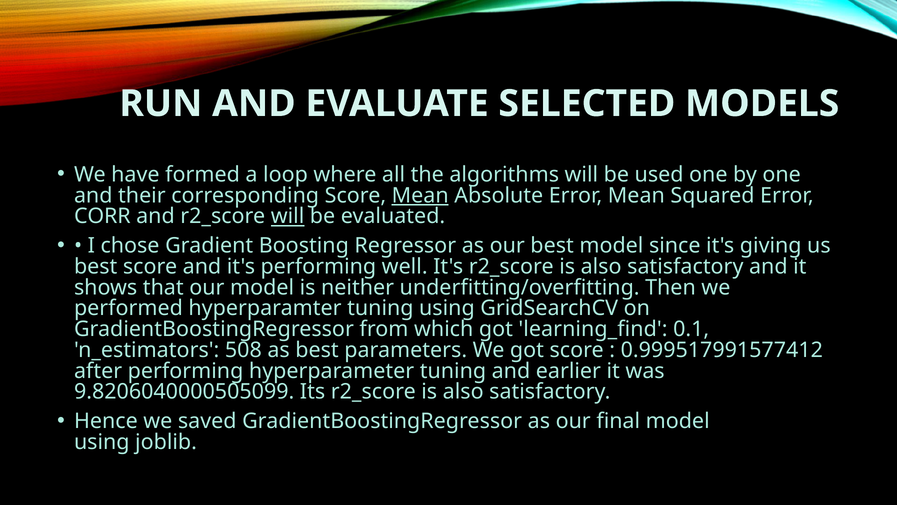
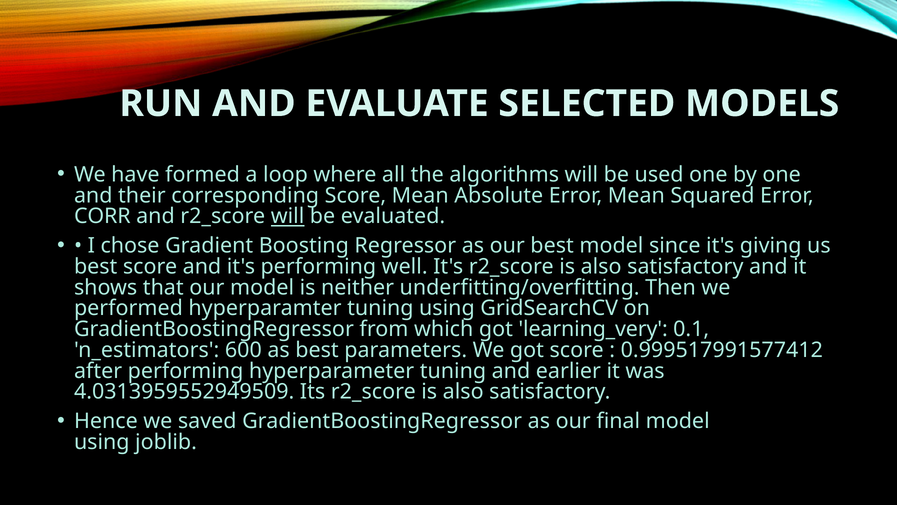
Mean at (420, 195) underline: present -> none
learning_find: learning_find -> learning_very
508: 508 -> 600
9.8206040000505099: 9.8206040000505099 -> 4.0313959552949509
